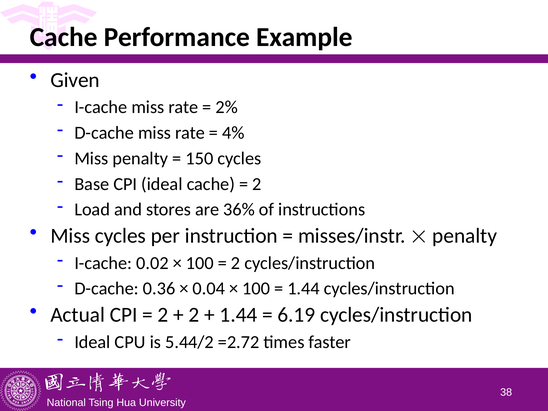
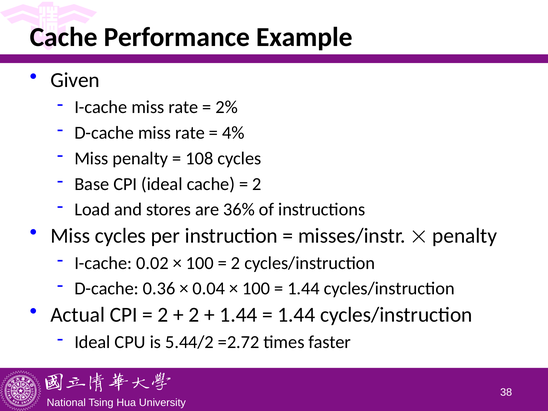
150: 150 -> 108
6.19 at (296, 315): 6.19 -> 1.44
